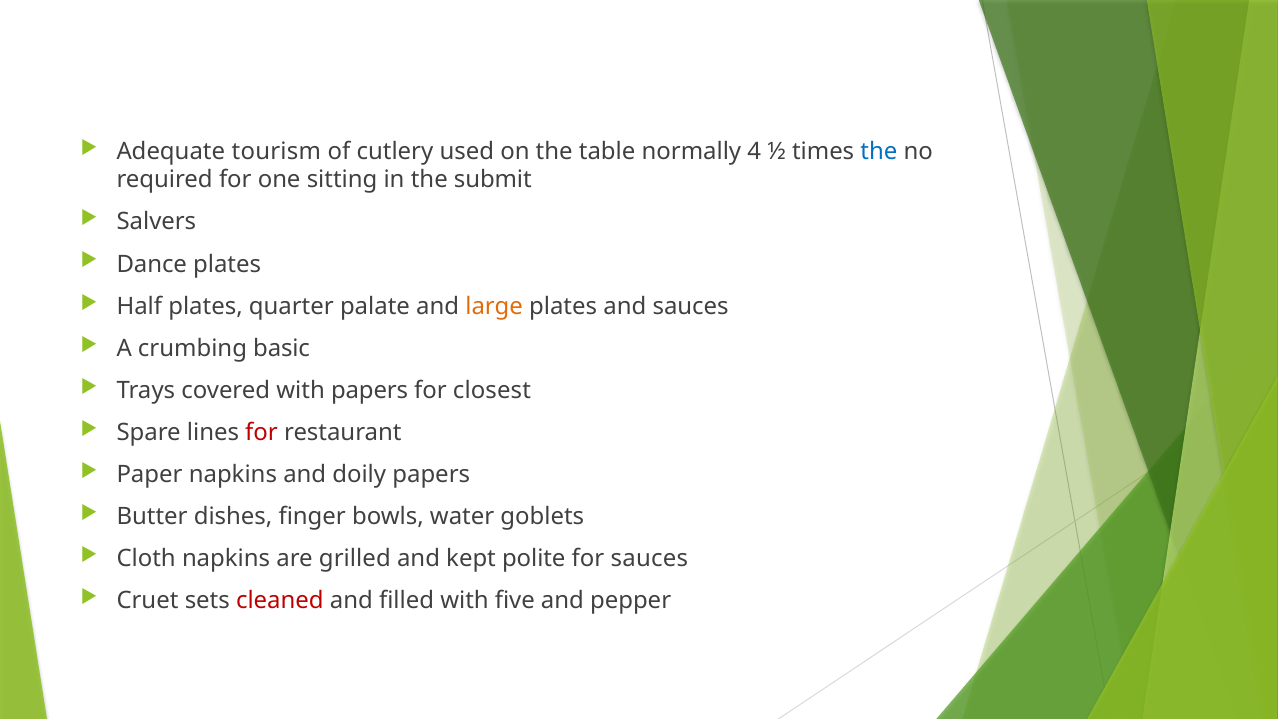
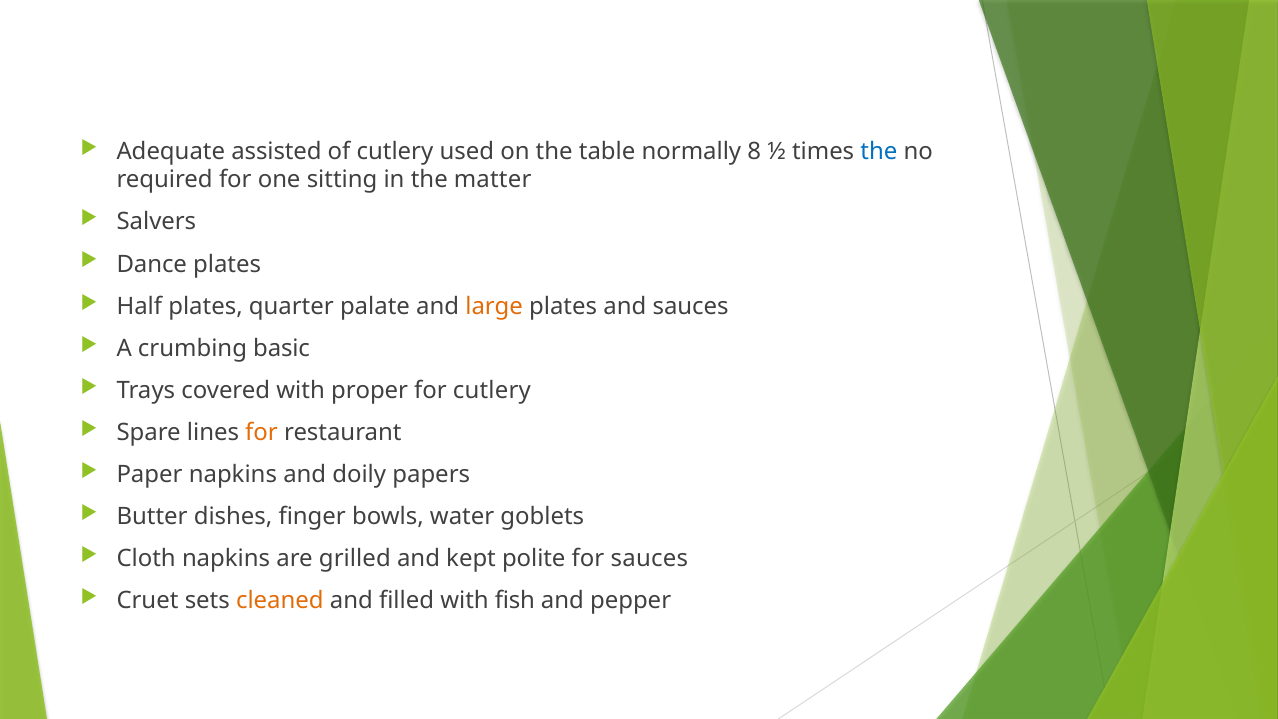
tourism: tourism -> assisted
4: 4 -> 8
submit: submit -> matter
with papers: papers -> proper
for closest: closest -> cutlery
for at (262, 432) colour: red -> orange
cleaned colour: red -> orange
five: five -> fish
